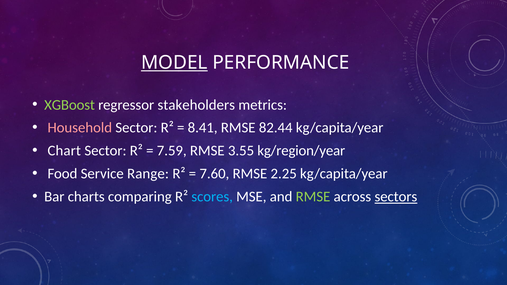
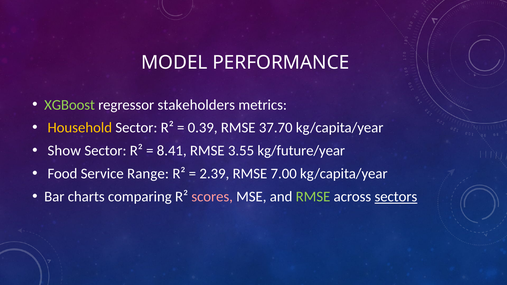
MODEL underline: present -> none
Household colour: pink -> yellow
8.41: 8.41 -> 0.39
82.44: 82.44 -> 37.70
Chart: Chart -> Show
7.59: 7.59 -> 8.41
kg/region/year: kg/region/year -> kg/future/year
7.60: 7.60 -> 2.39
2.25: 2.25 -> 7.00
scores colour: light blue -> pink
